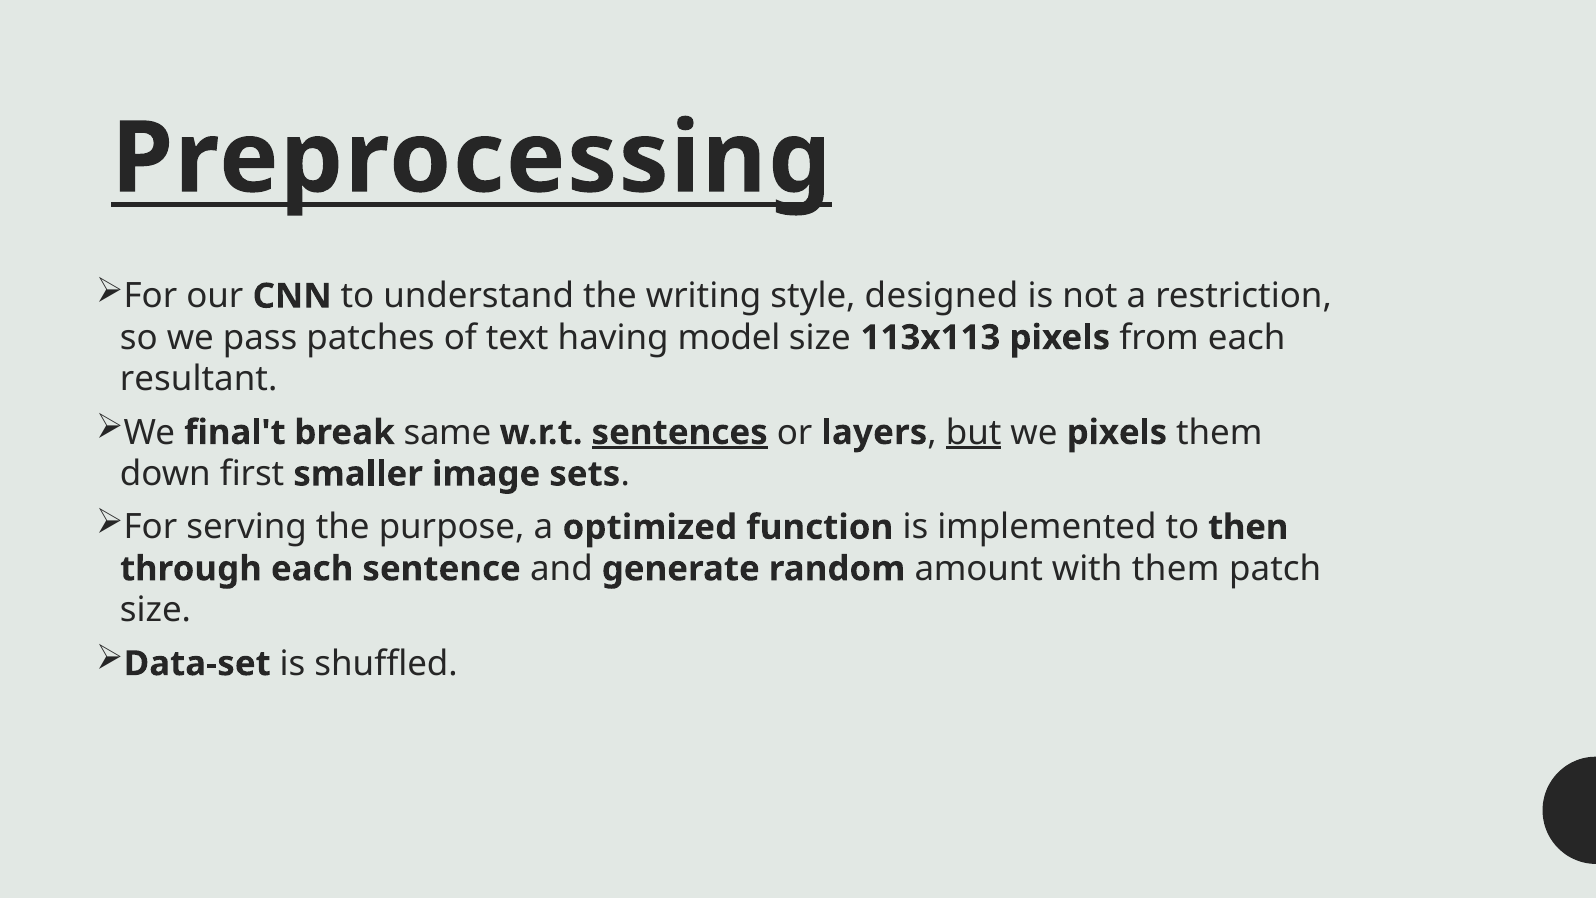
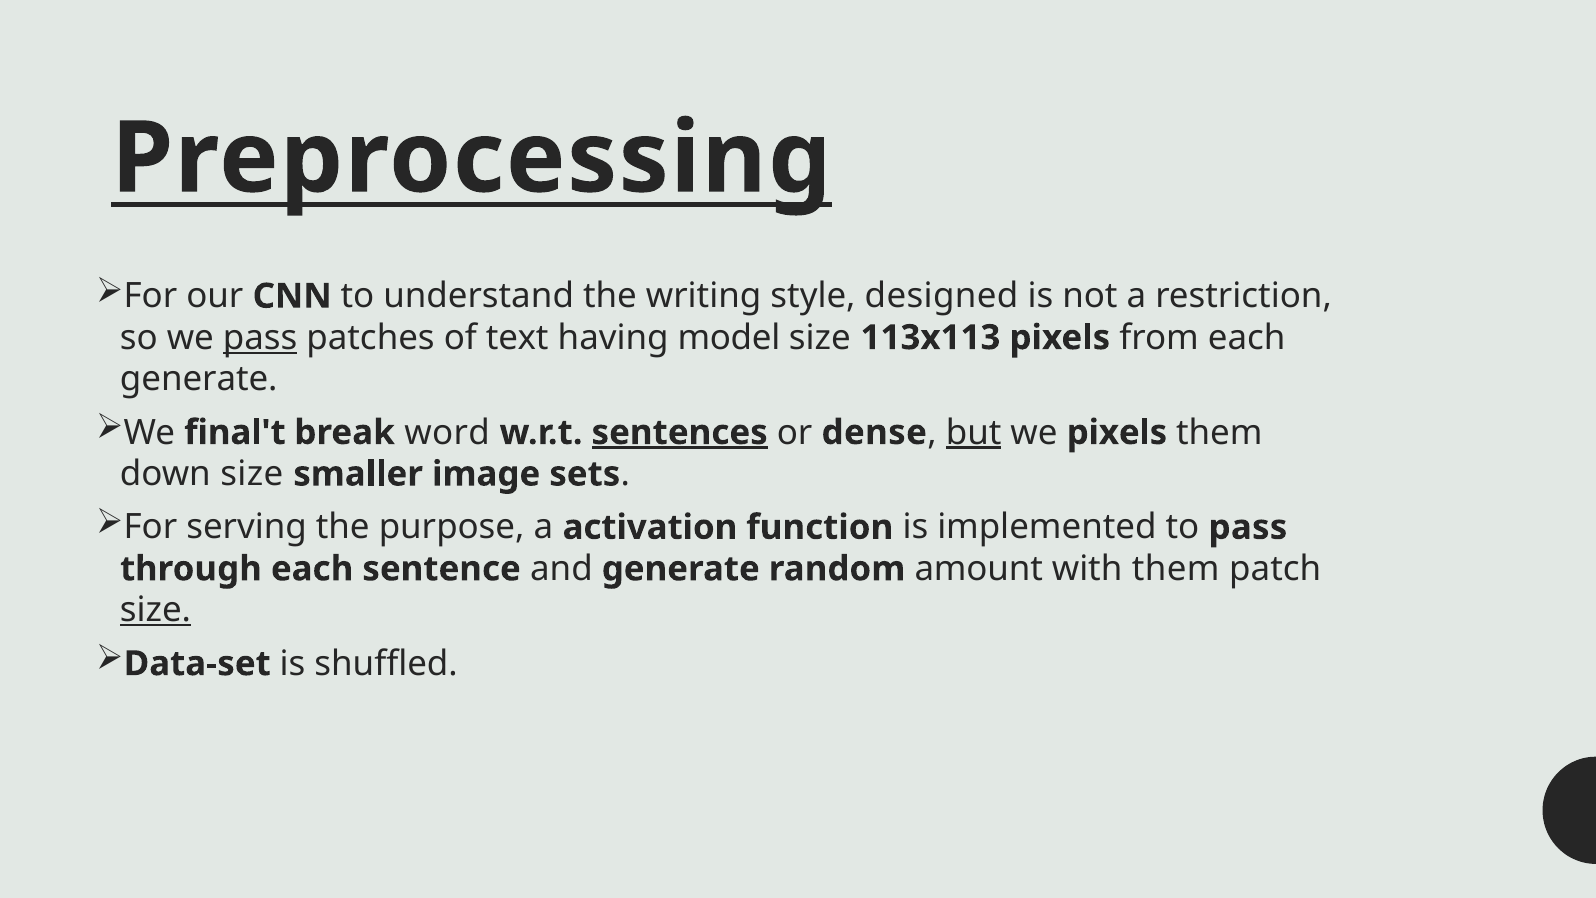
pass at (260, 338) underline: none -> present
resultant at (199, 379): resultant -> generate
same: same -> word
layers: layers -> dense
down first: first -> size
optimized: optimized -> activation
to then: then -> pass
size at (155, 610) underline: none -> present
